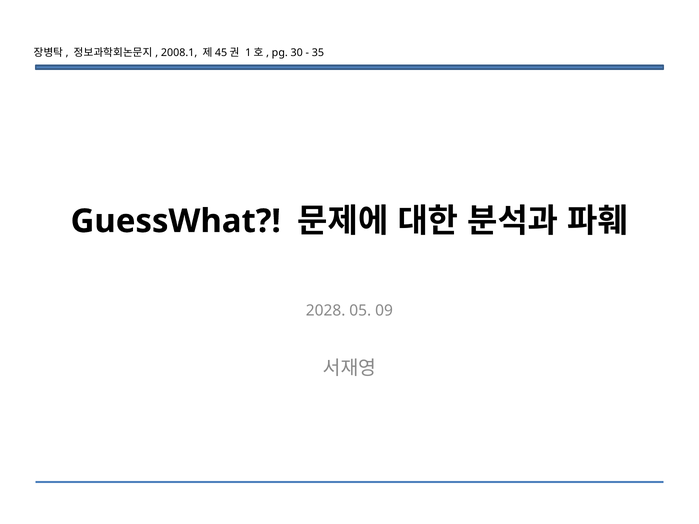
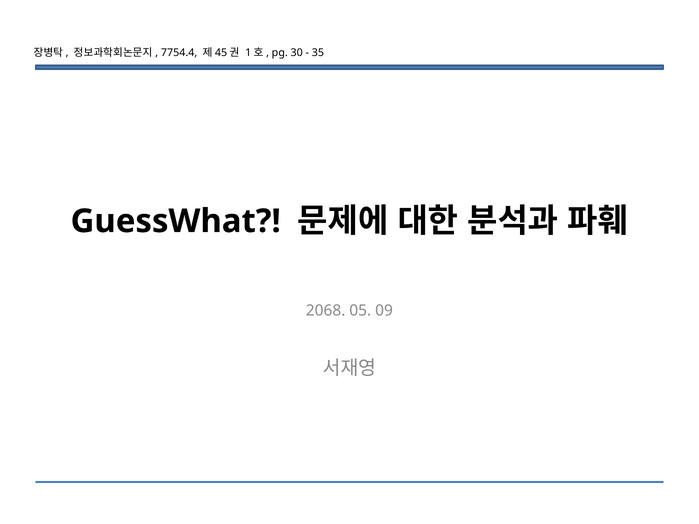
2008.1: 2008.1 -> 7754.4
2028: 2028 -> 2068
